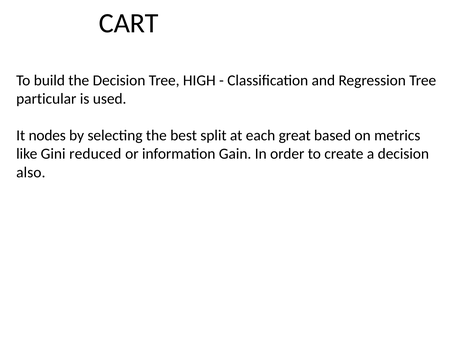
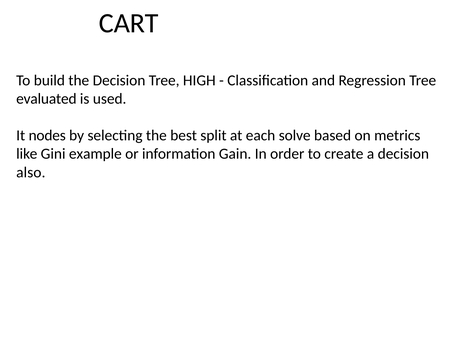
particular: particular -> evaluated
great: great -> solve
reduced: reduced -> example
